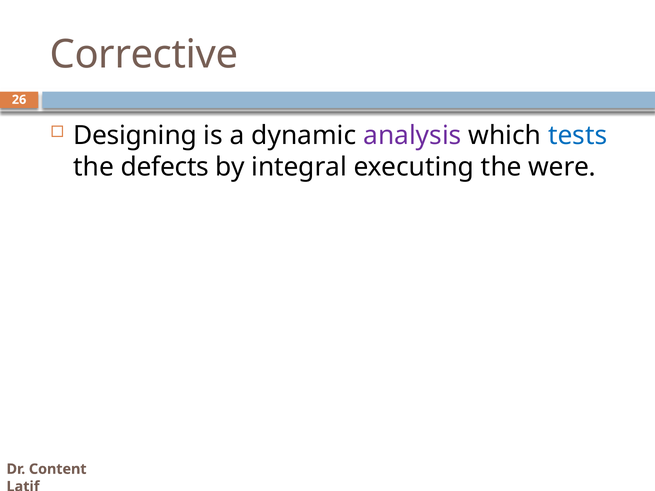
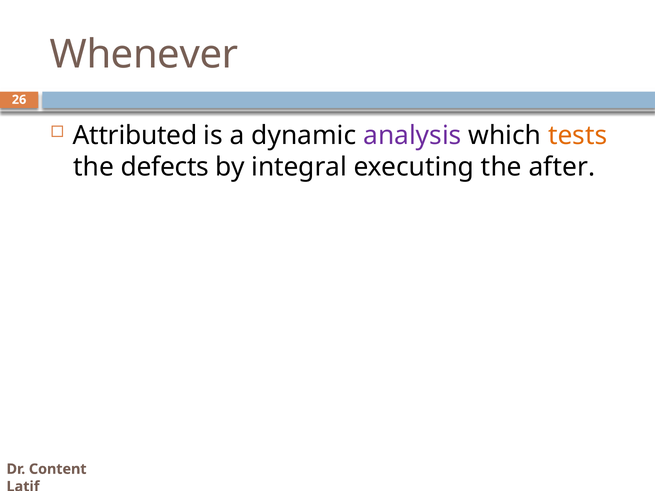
Corrective: Corrective -> Whenever
Designing: Designing -> Attributed
tests colour: blue -> orange
were: were -> after
